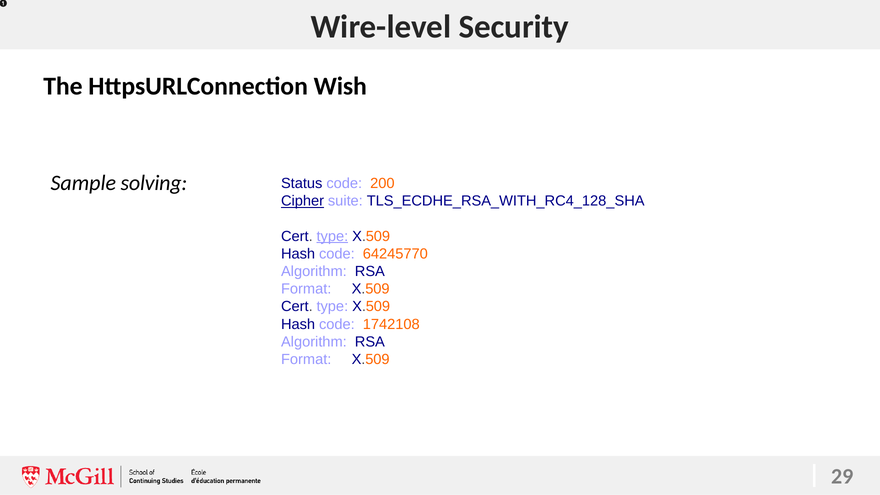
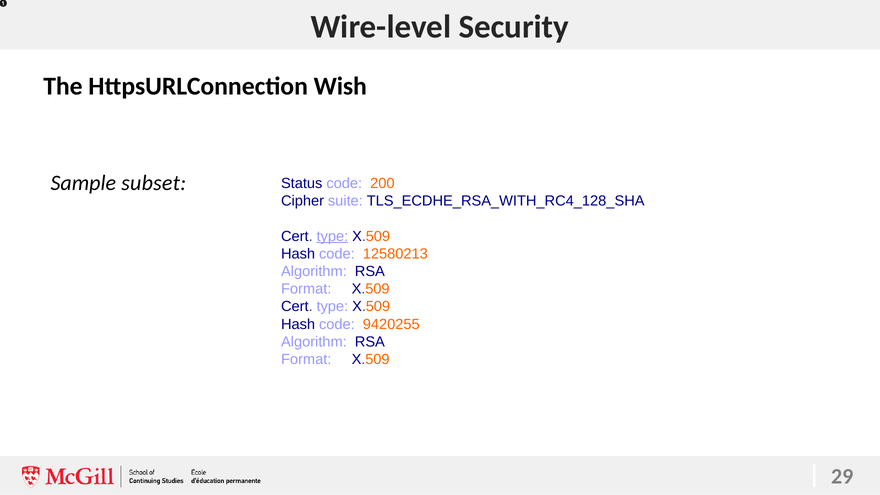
solving: solving -> subset
Cipher underline: present -> none
64245770: 64245770 -> 12580213
1742108: 1742108 -> 9420255
